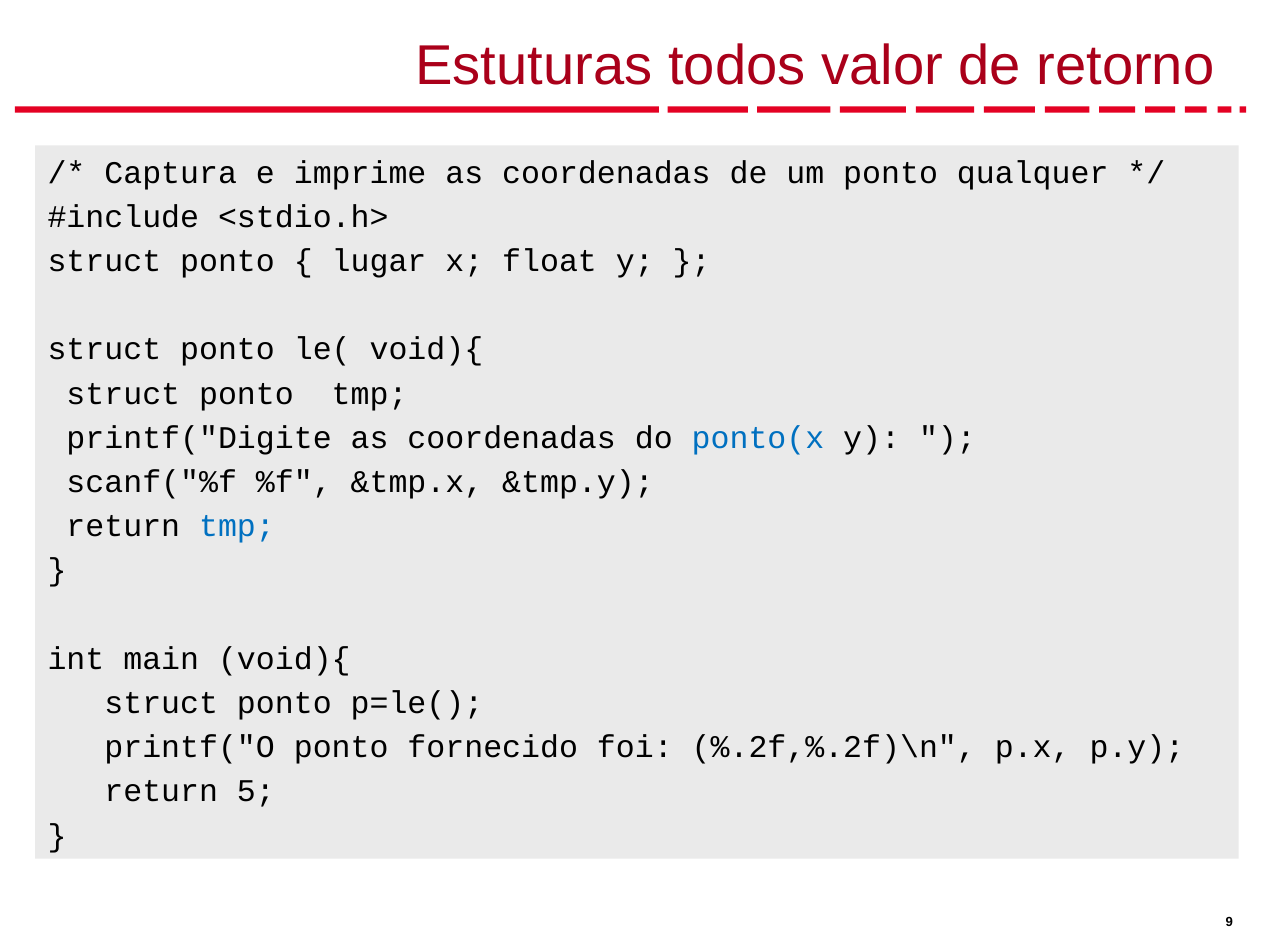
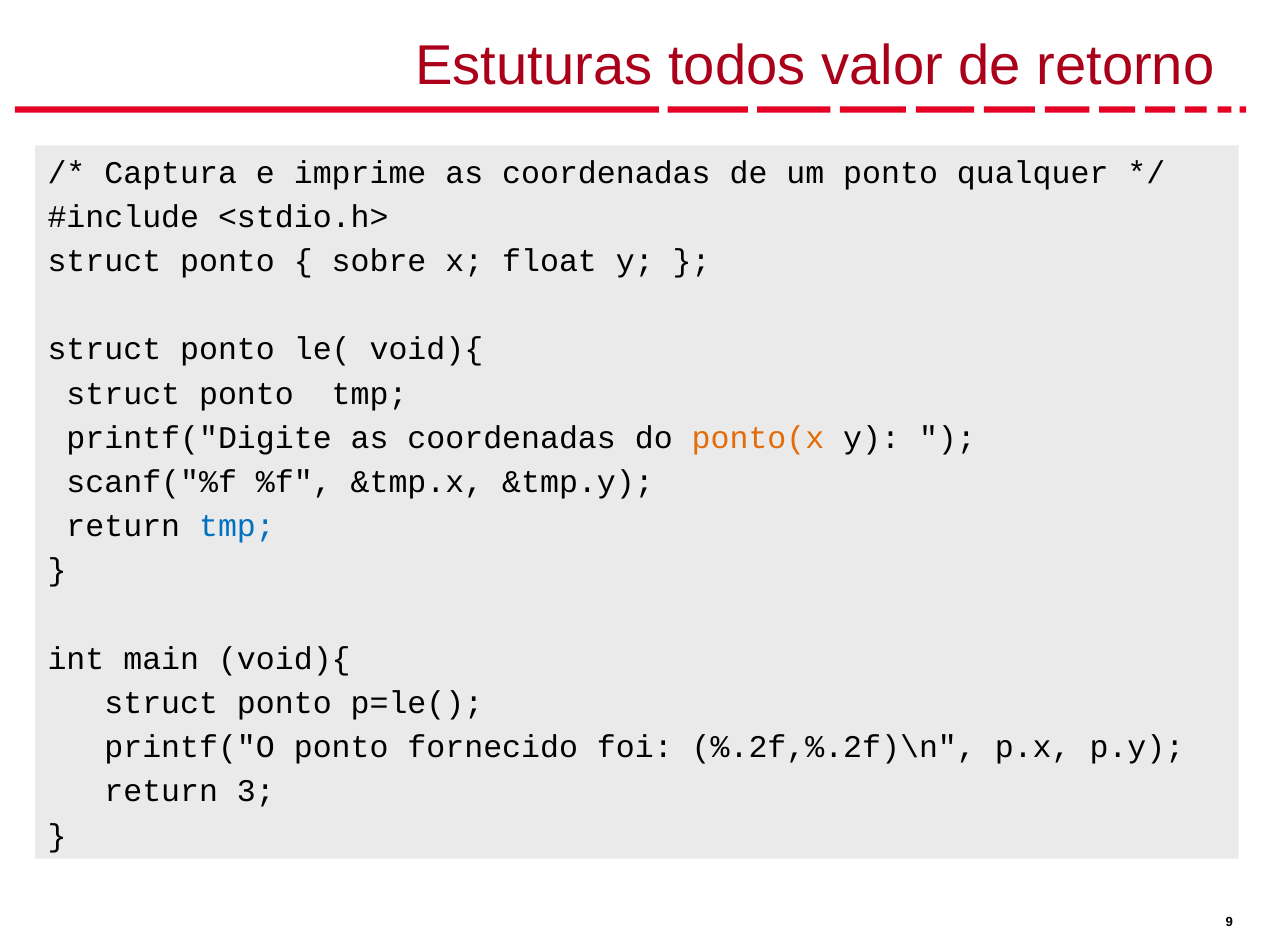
lugar: lugar -> sobre
ponto(x colour: blue -> orange
5: 5 -> 3
